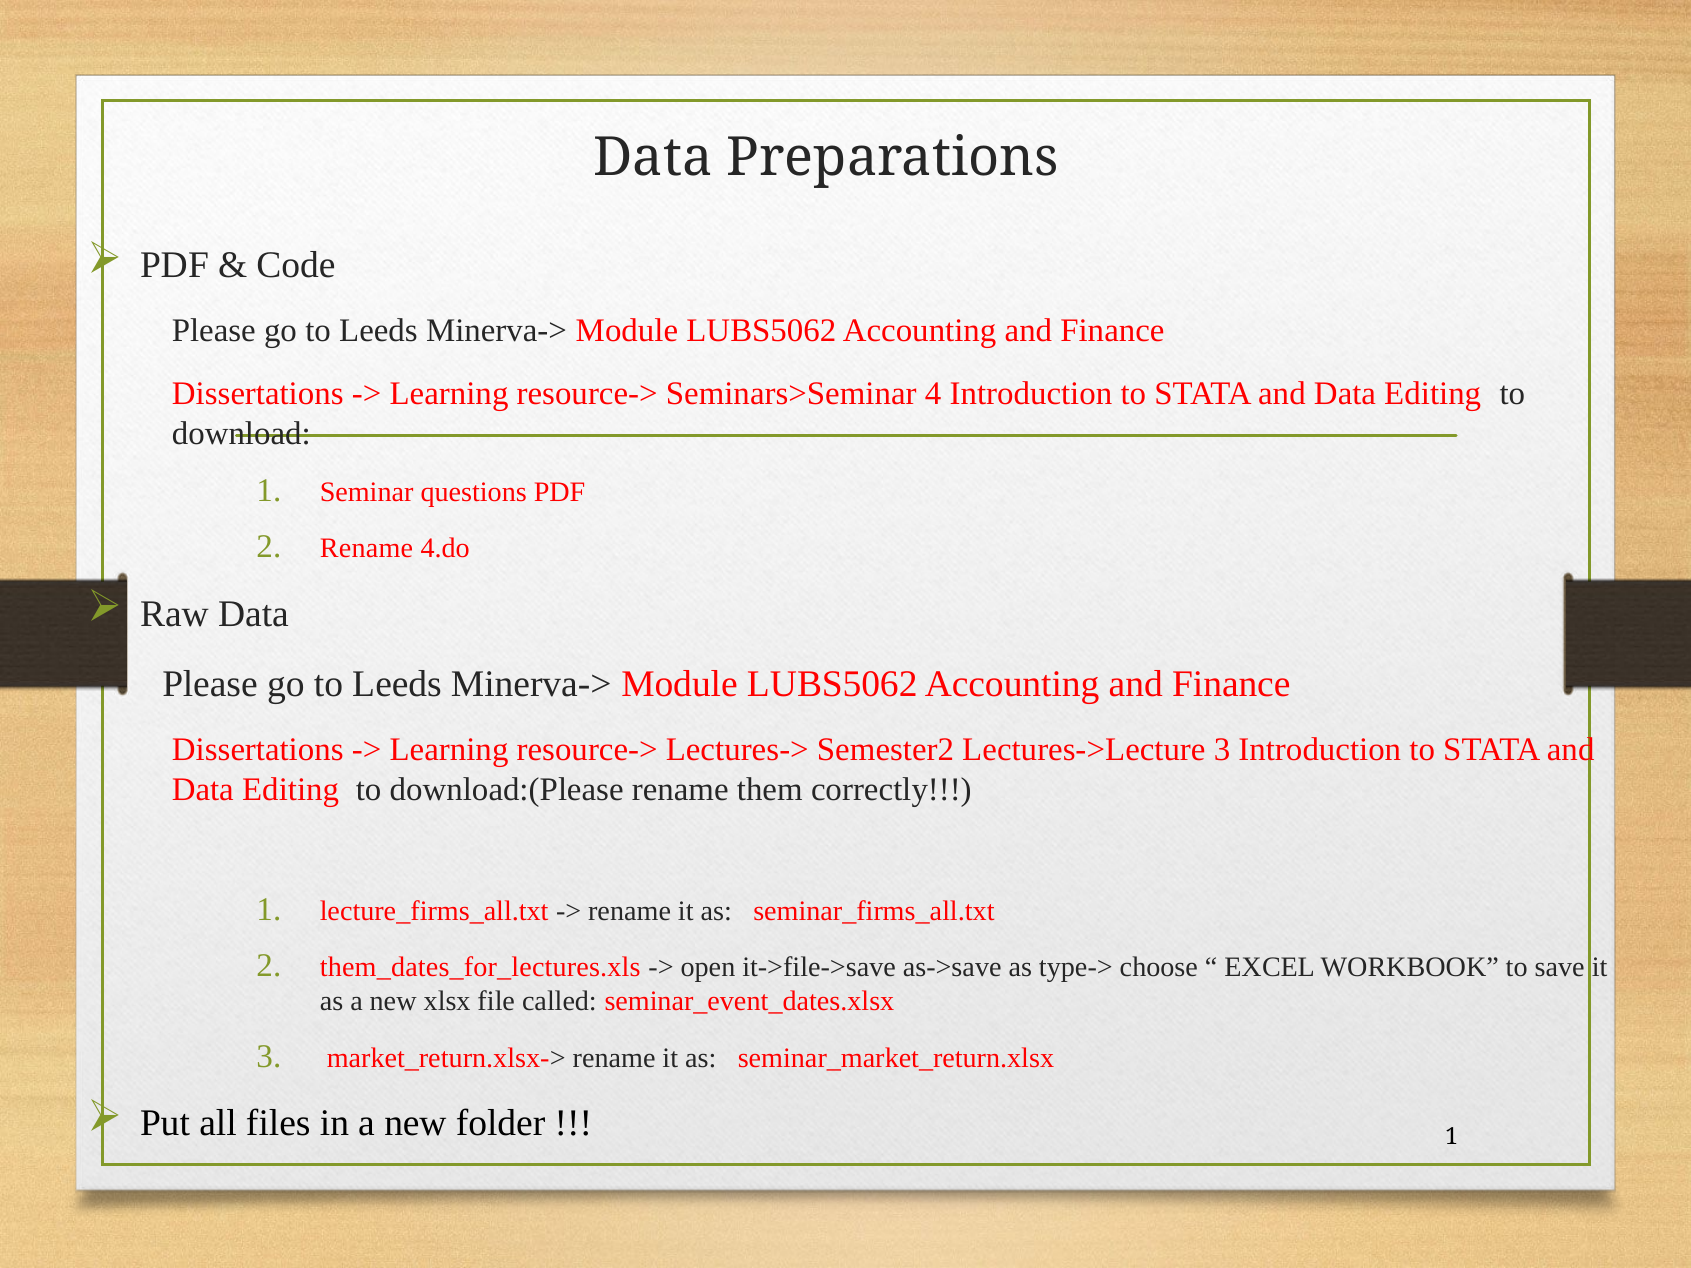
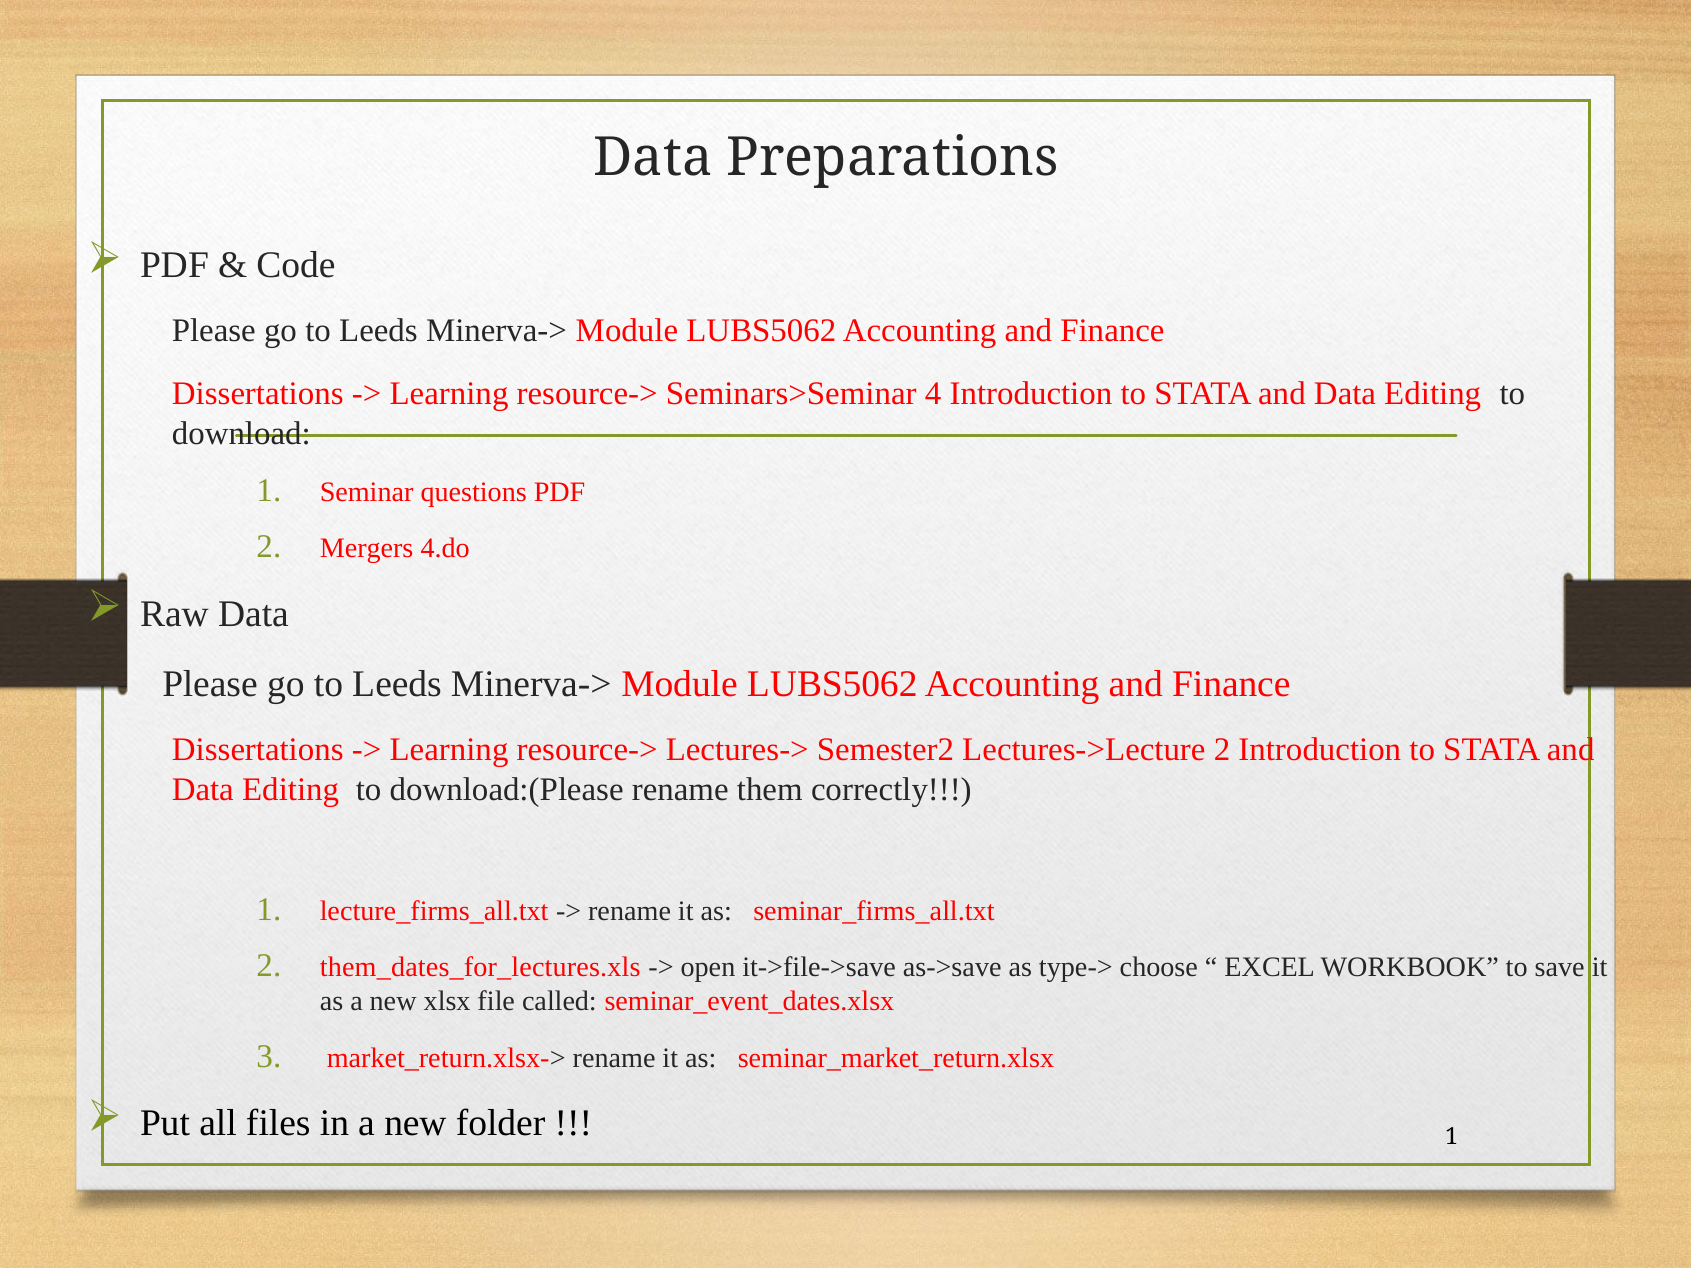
Rename at (367, 549): Rename -> Mergers
Lectures->Lecture 3: 3 -> 2
